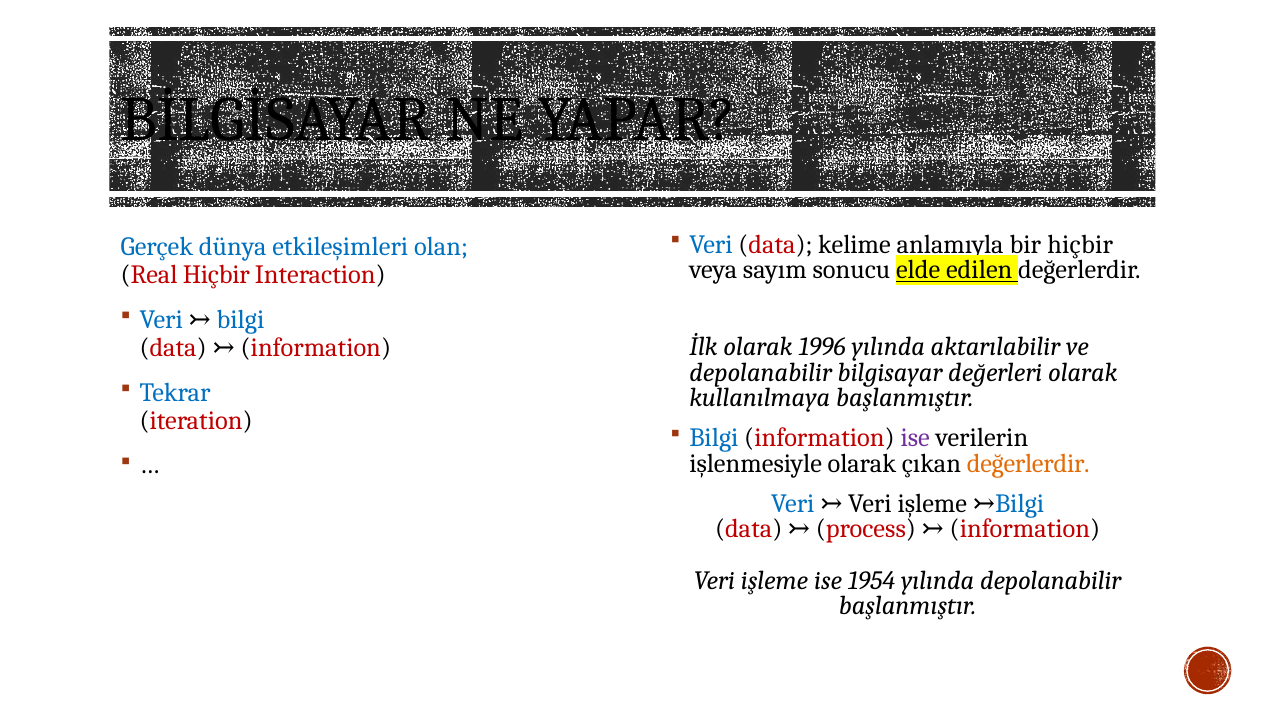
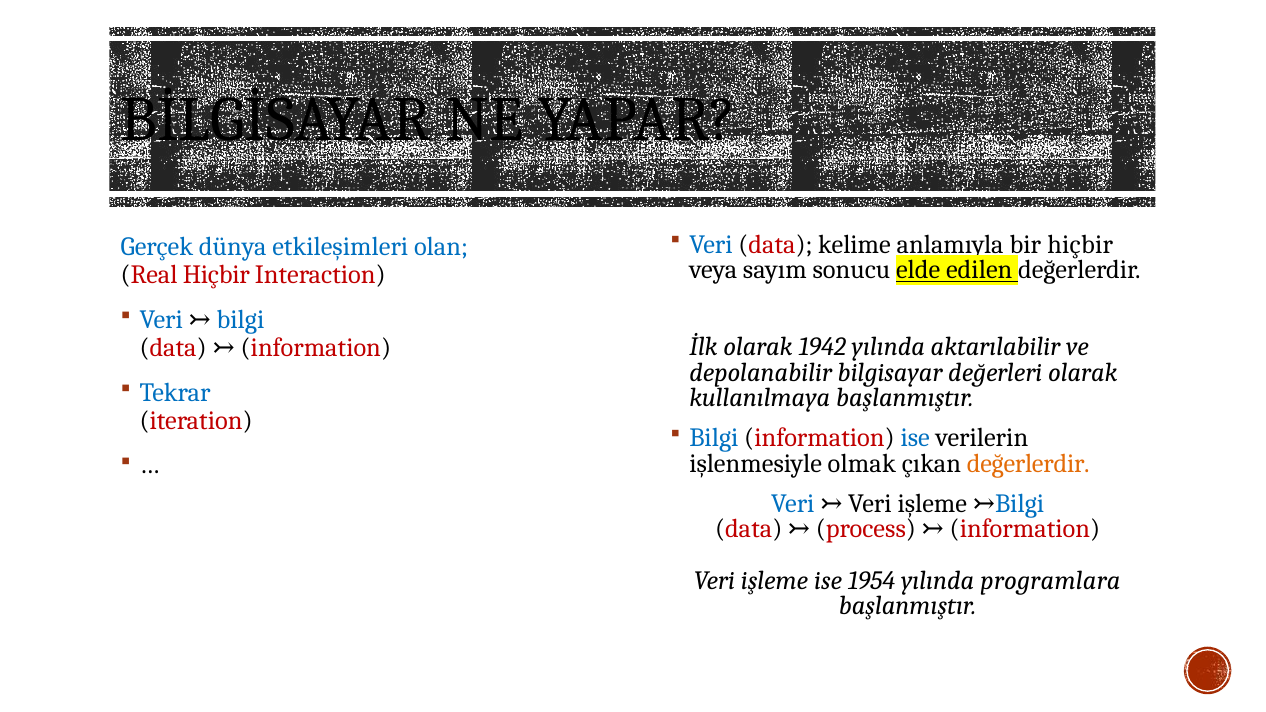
1996: 1996 -> 1942
ise at (915, 438) colour: purple -> blue
işlenmesiyle olarak: olarak -> olmak
yılında depolanabilir: depolanabilir -> programlara
